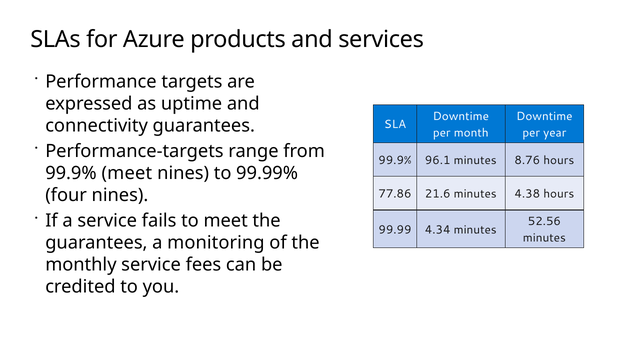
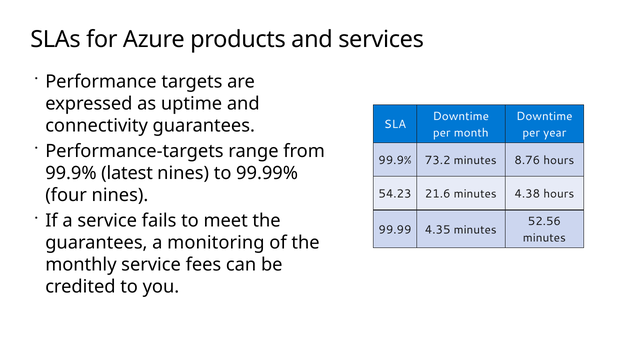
96.1: 96.1 -> 73.2
99.9% meet: meet -> latest
77.86: 77.86 -> 54.23
4.34: 4.34 -> 4.35
